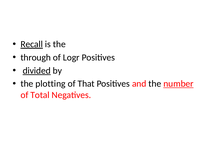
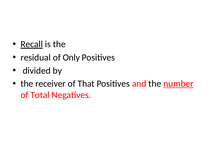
through: through -> residual
Logr: Logr -> Only
divided underline: present -> none
plotting: plotting -> receiver
